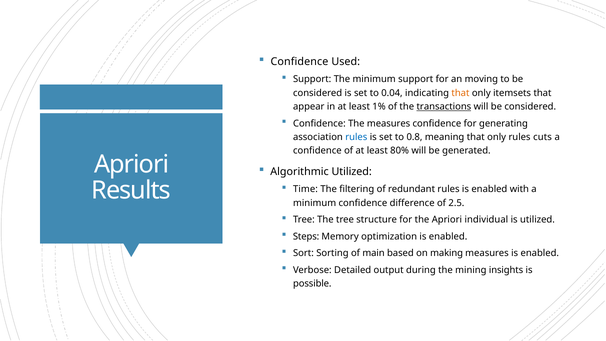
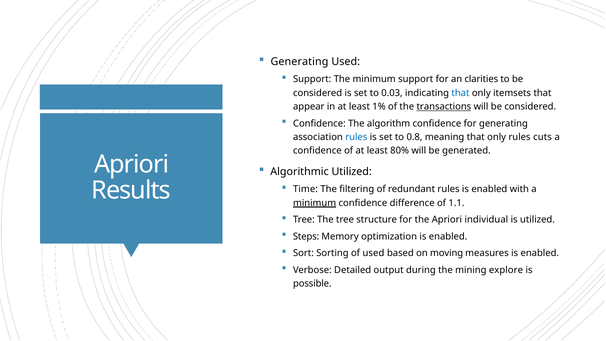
Confidence at (299, 62): Confidence -> Generating
moving: moving -> clarities
0.04: 0.04 -> 0.03
that at (460, 93) colour: orange -> blue
The measures: measures -> algorithm
minimum at (315, 203) underline: none -> present
2.5: 2.5 -> 1.1
of main: main -> used
making: making -> moving
insights: insights -> explore
